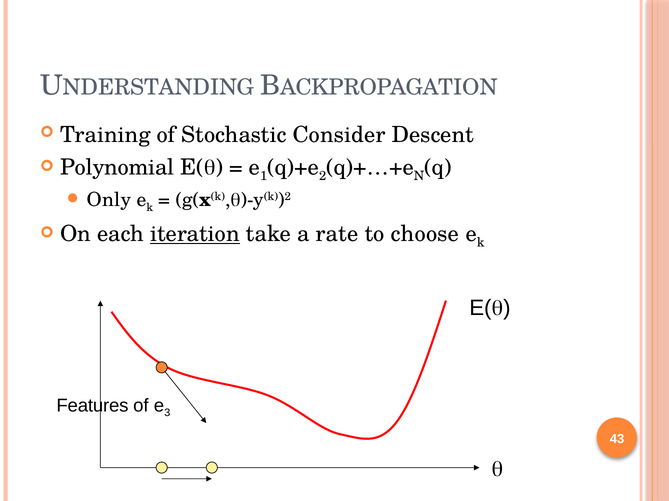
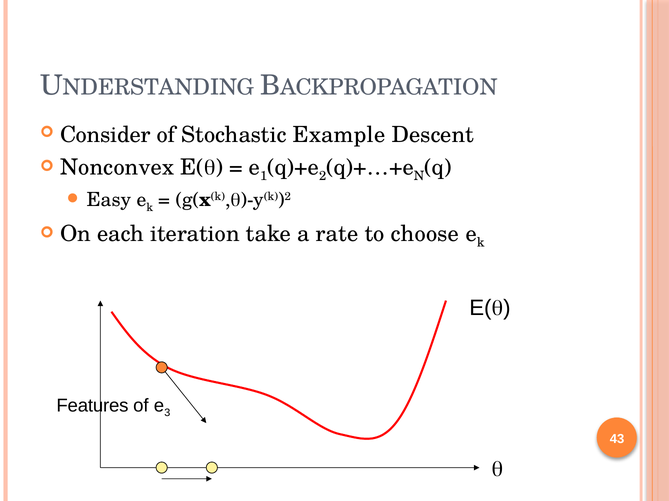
Training: Training -> Consider
Consider: Consider -> Example
Polynomial: Polynomial -> Nonconvex
Only: Only -> Easy
iteration underline: present -> none
